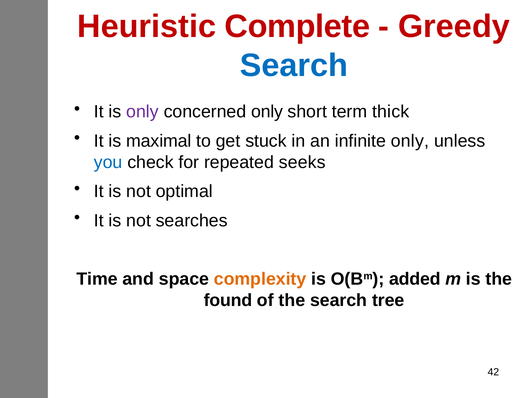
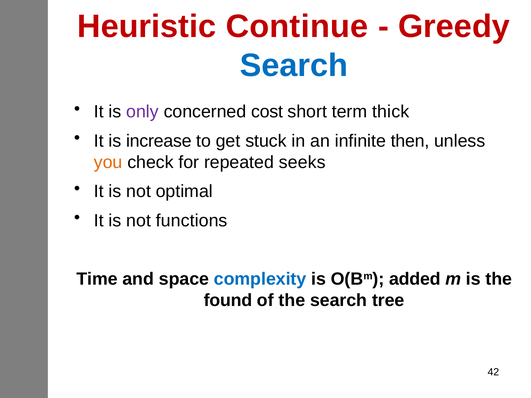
Complete: Complete -> Continue
concerned only: only -> cost
maximal: maximal -> increase
infinite only: only -> then
you colour: blue -> orange
searches: searches -> functions
complexity colour: orange -> blue
